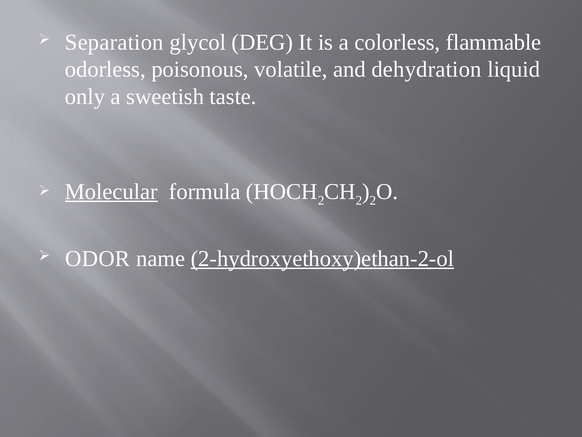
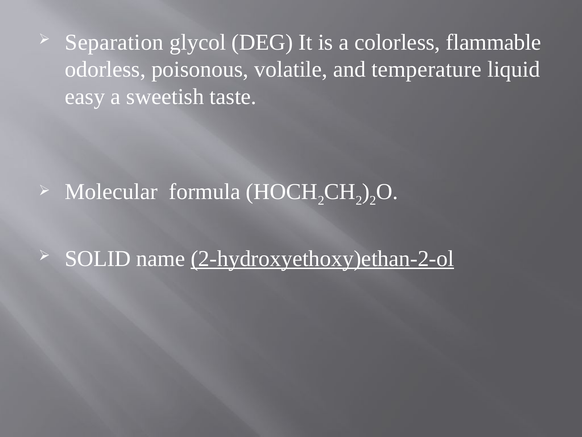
dehydration: dehydration -> temperature
only: only -> easy
Molecular underline: present -> none
ODOR: ODOR -> SOLID
